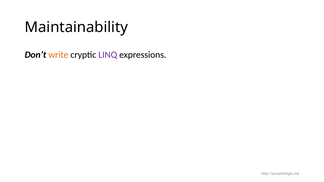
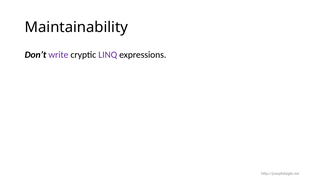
write colour: orange -> purple
